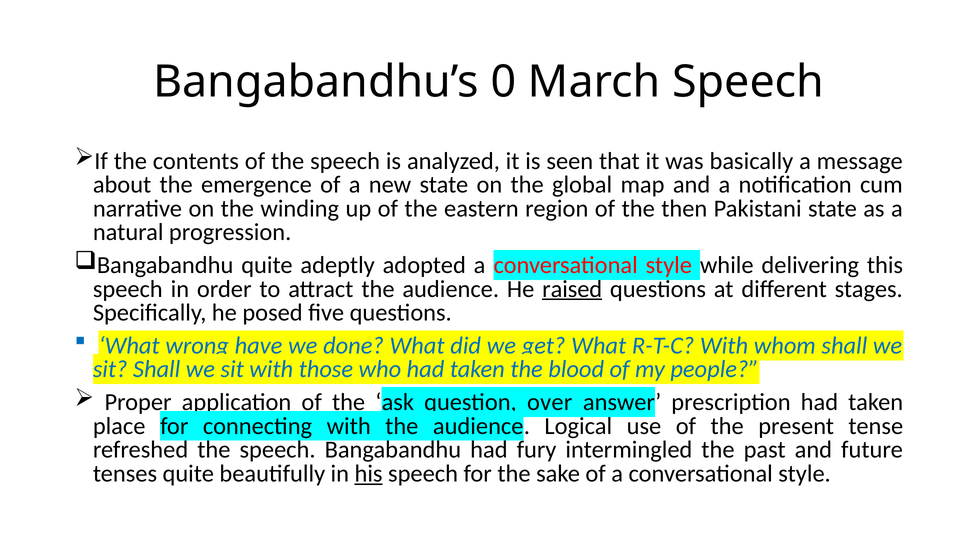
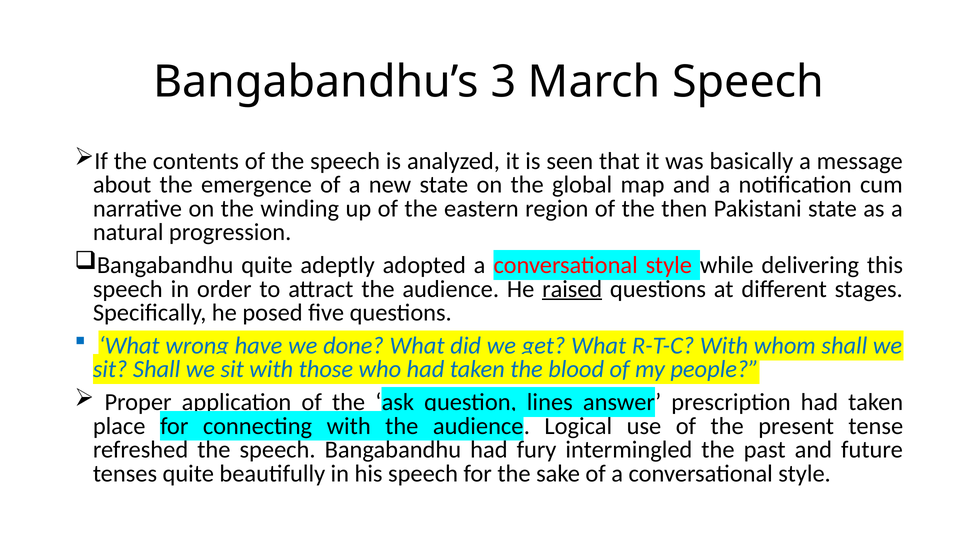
0: 0 -> 3
over: over -> lines
his underline: present -> none
